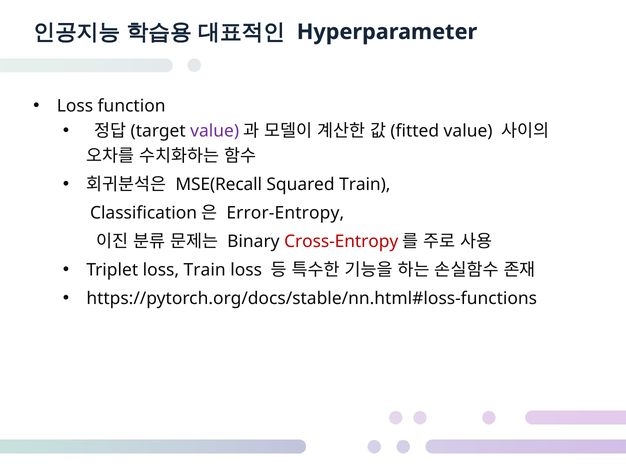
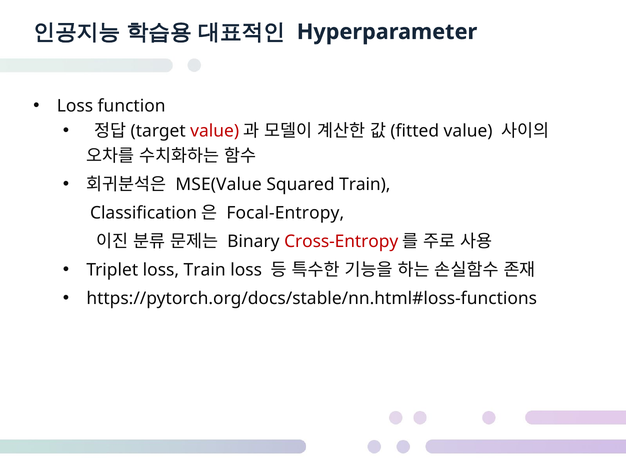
value at (215, 131) colour: purple -> red
MSE(Recall: MSE(Recall -> MSE(Value
Error-Entropy: Error-Entropy -> Focal-Entropy
